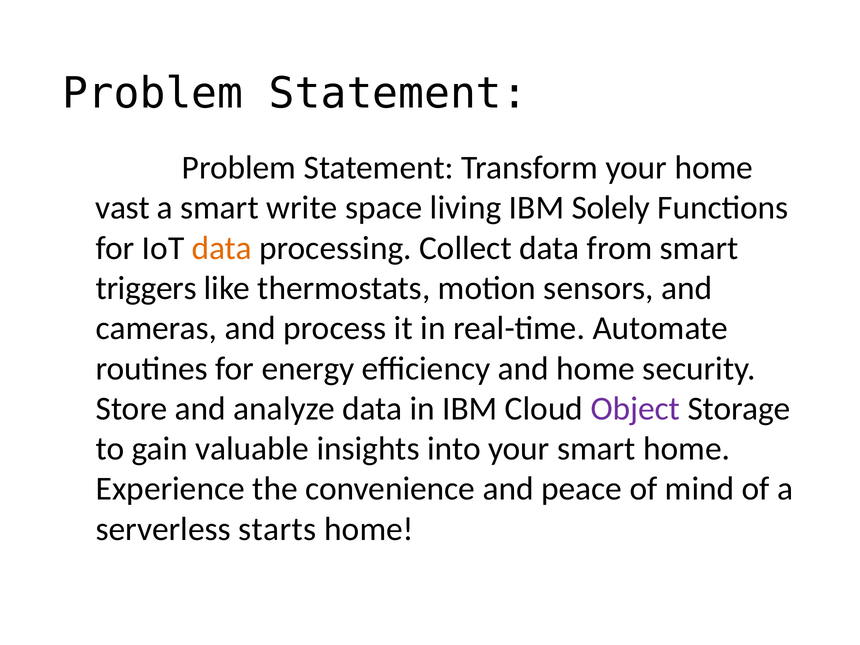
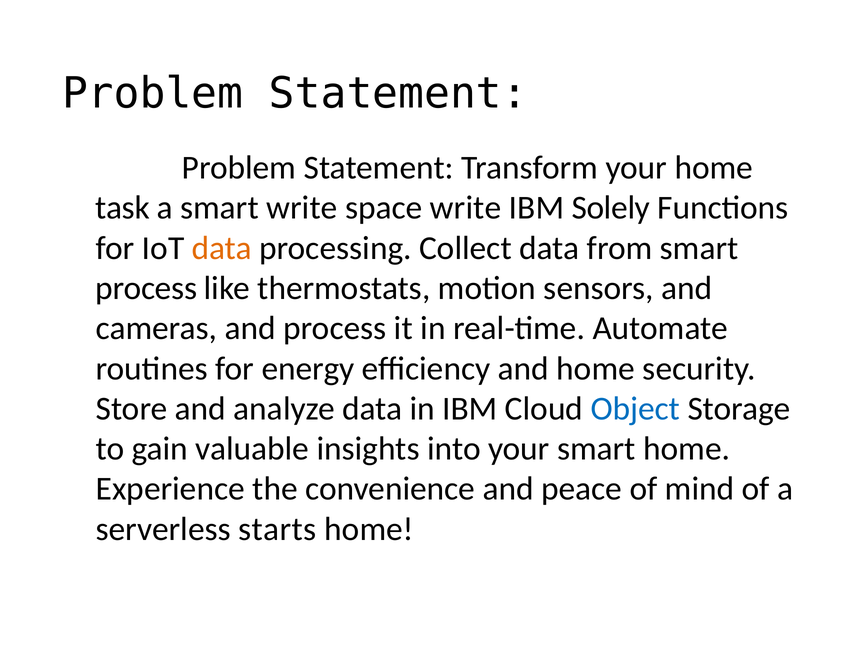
vast: vast -> task
space living: living -> write
triggers at (146, 288): triggers -> process
Object colour: purple -> blue
